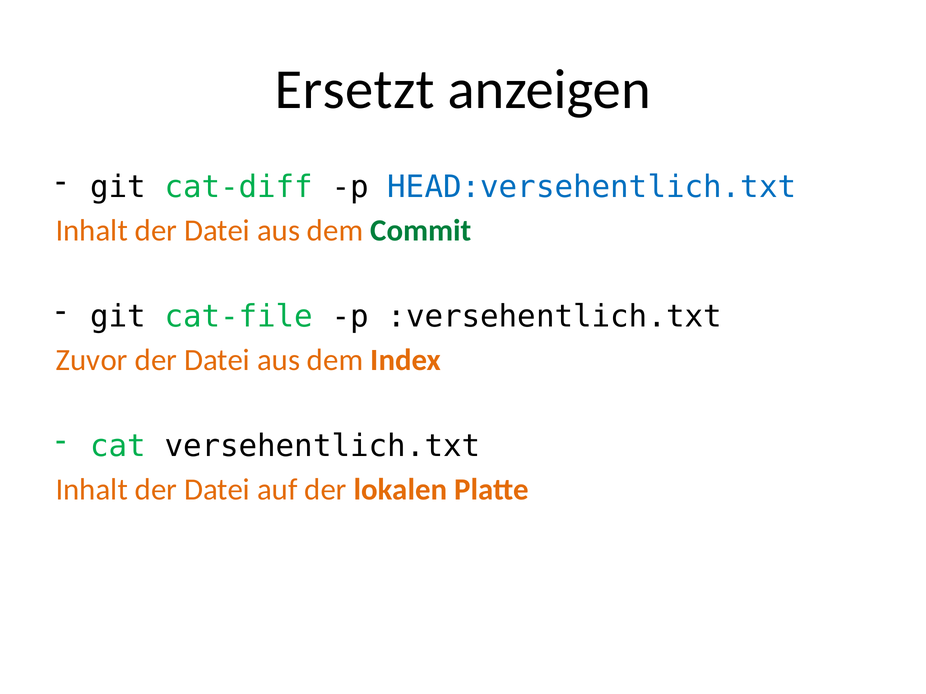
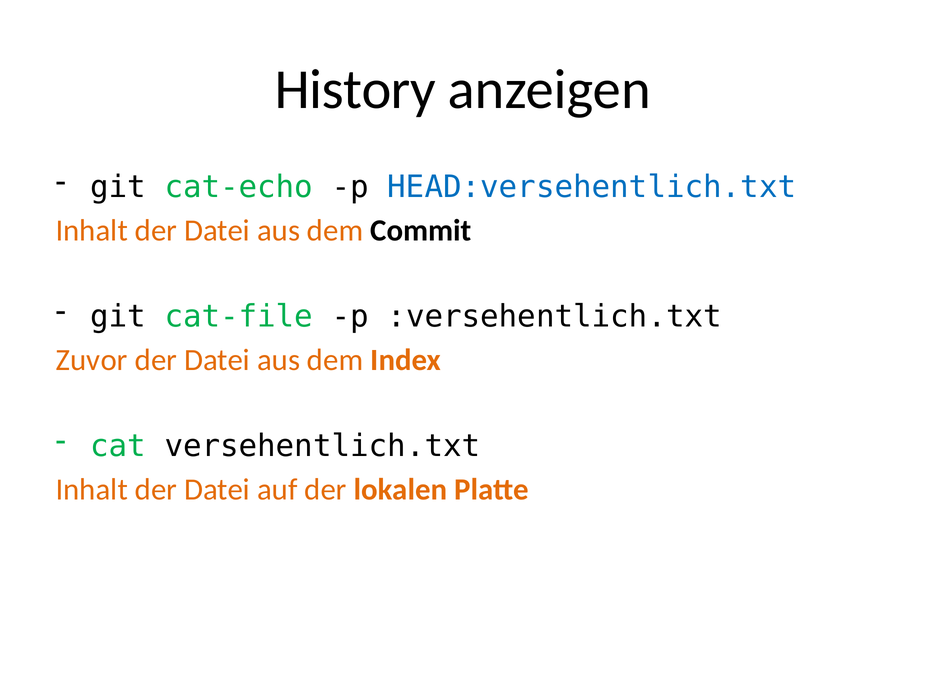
Ersetzt: Ersetzt -> History
cat-diff: cat-diff -> cat-echo
Commit colour: green -> black
